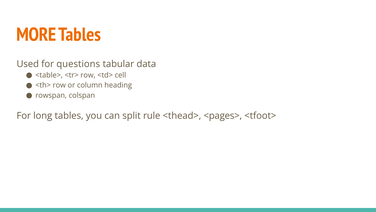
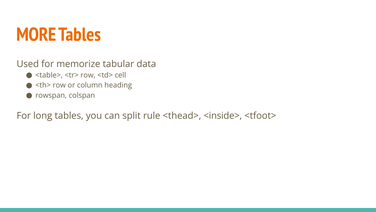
questions: questions -> memorize
<pages>: <pages> -> <inside>
